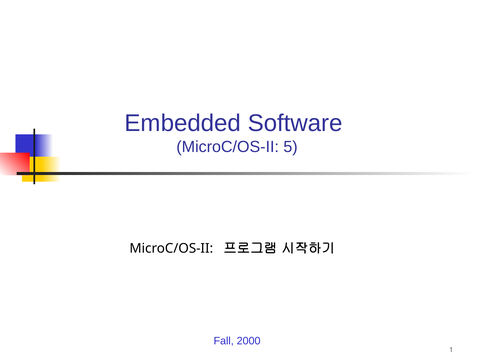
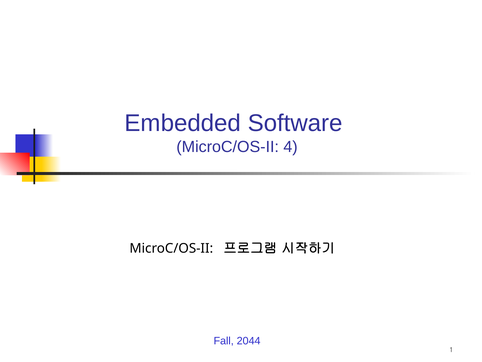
5: 5 -> 4
2000: 2000 -> 2044
